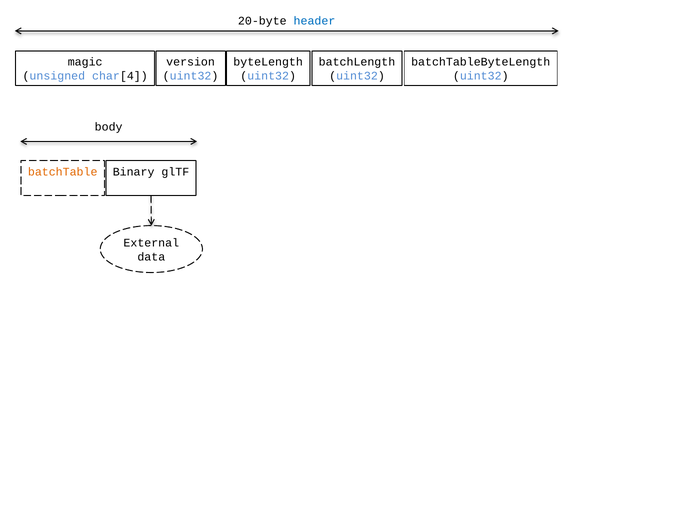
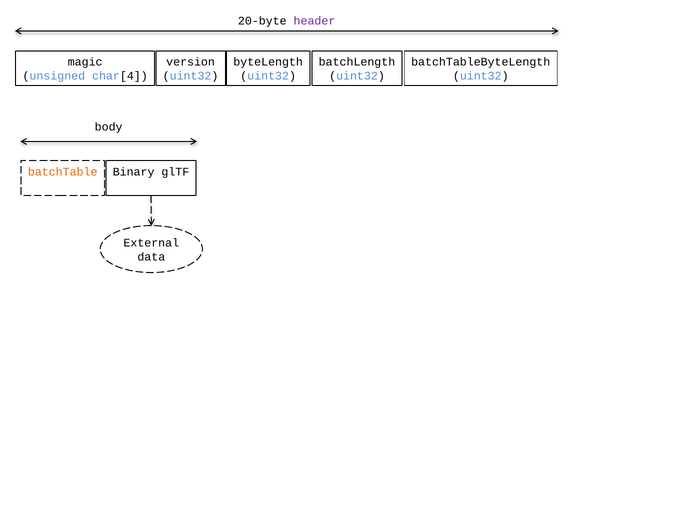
header colour: blue -> purple
